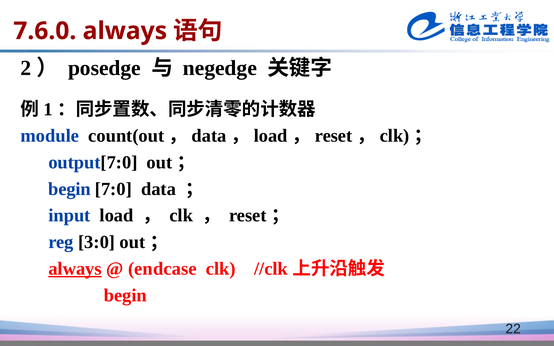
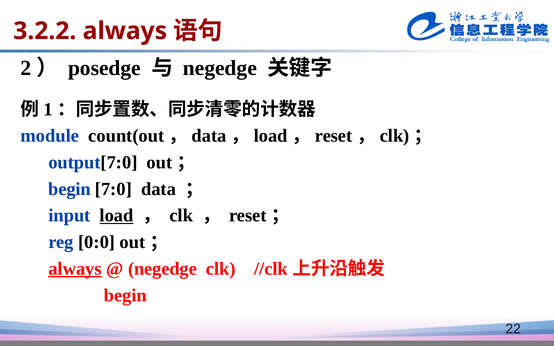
7.6.0: 7.6.0 -> 3.2.2
load underline: none -> present
3:0: 3:0 -> 0:0
endcase at (162, 269): endcase -> negedge
